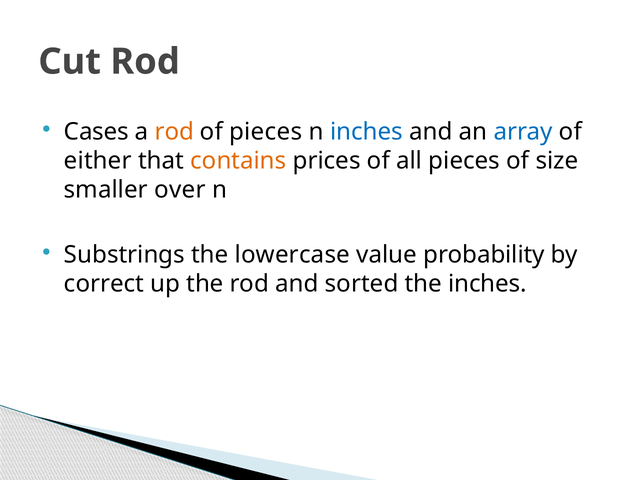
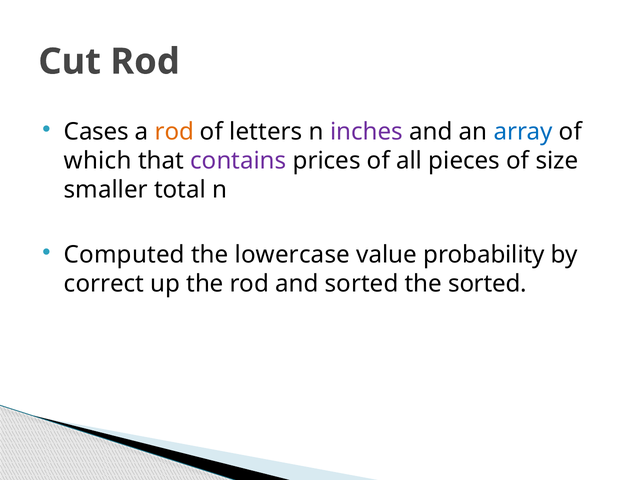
of pieces: pieces -> letters
inches at (367, 132) colour: blue -> purple
either: either -> which
contains colour: orange -> purple
over: over -> total
Substrings: Substrings -> Computed
the inches: inches -> sorted
